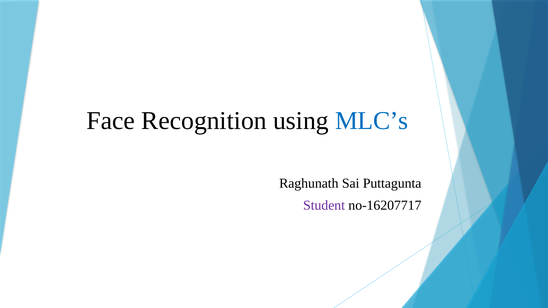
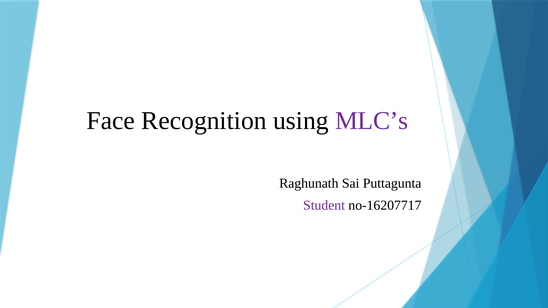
MLC’s colour: blue -> purple
